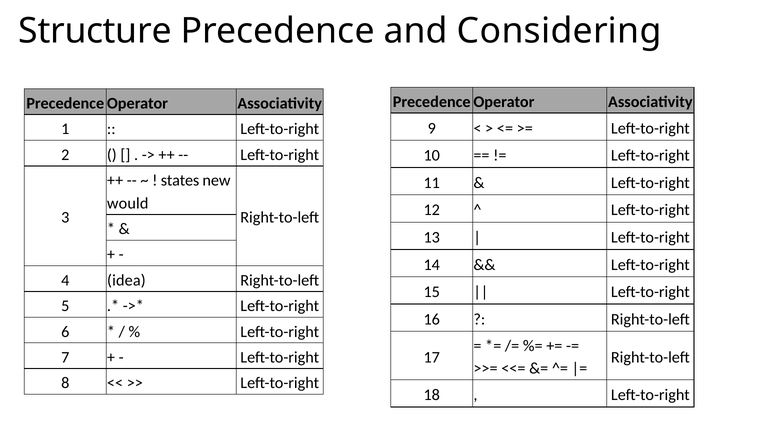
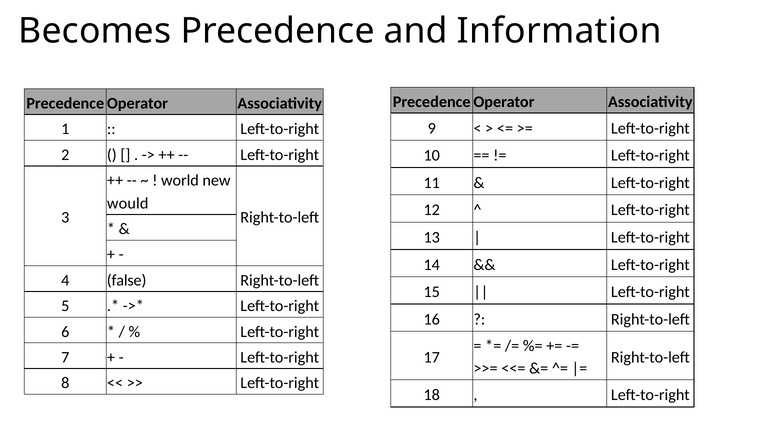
Structure: Structure -> Becomes
Considering: Considering -> Information
states: states -> world
idea: idea -> false
